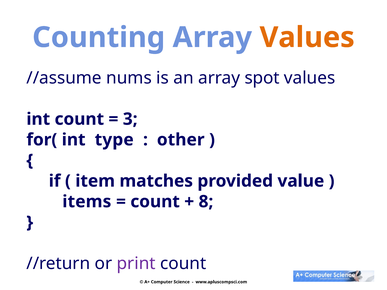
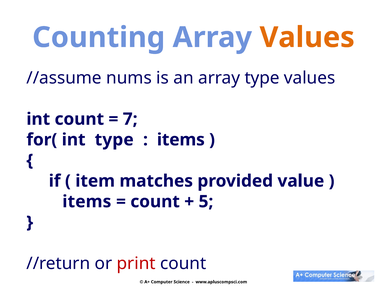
array spot: spot -> type
3: 3 -> 7
other at (181, 140): other -> items
8: 8 -> 5
print colour: purple -> red
